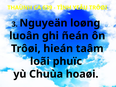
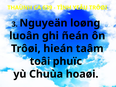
loãi: loãi -> toâi
